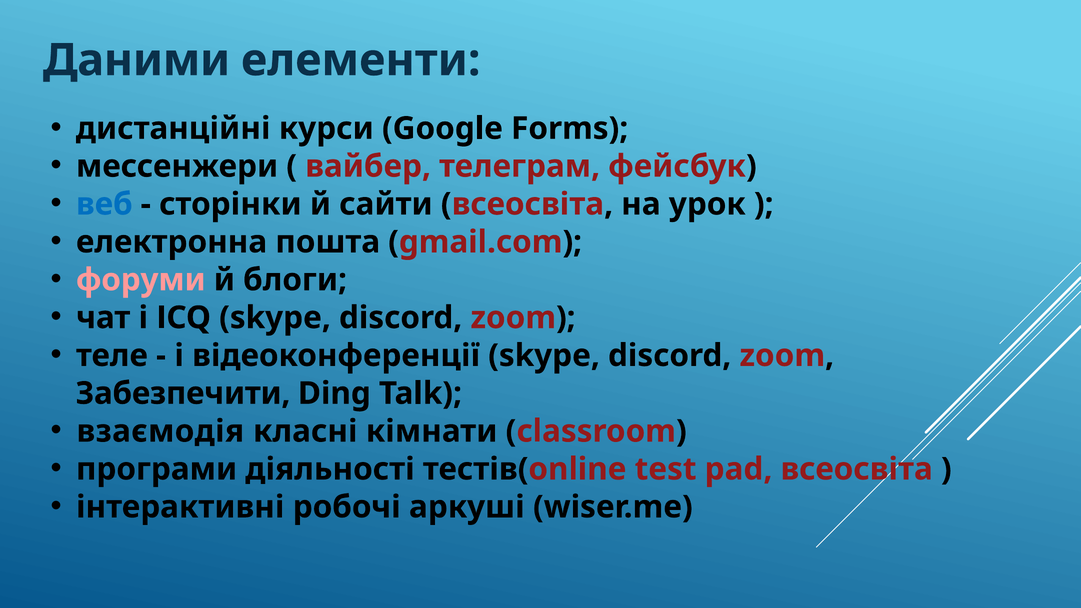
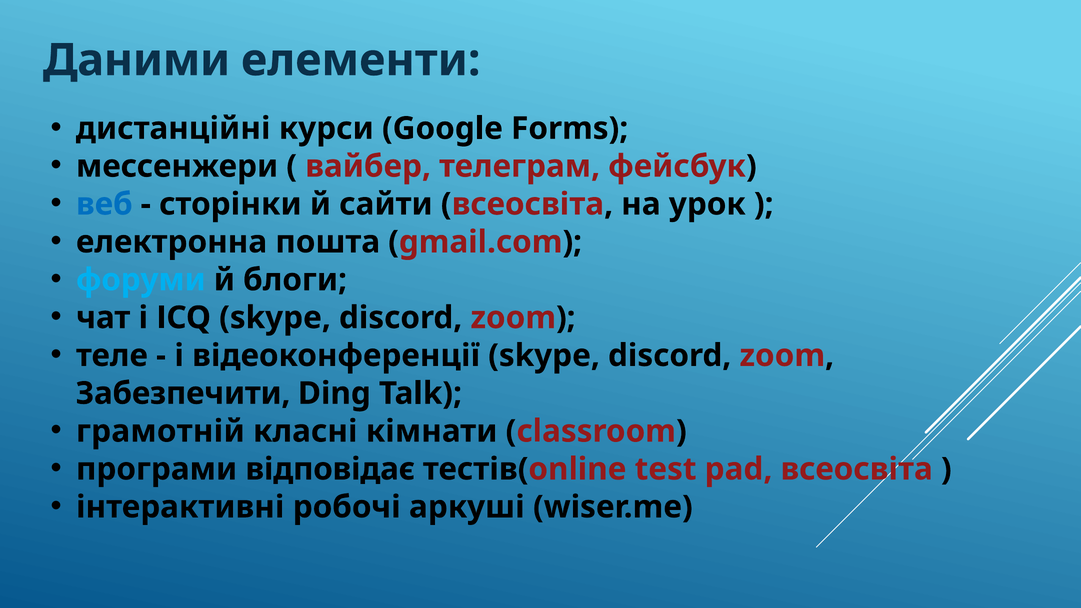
форуми colour: pink -> light blue
взаємодія: взаємодія -> грамотній
діяльності: діяльності -> відповідає
